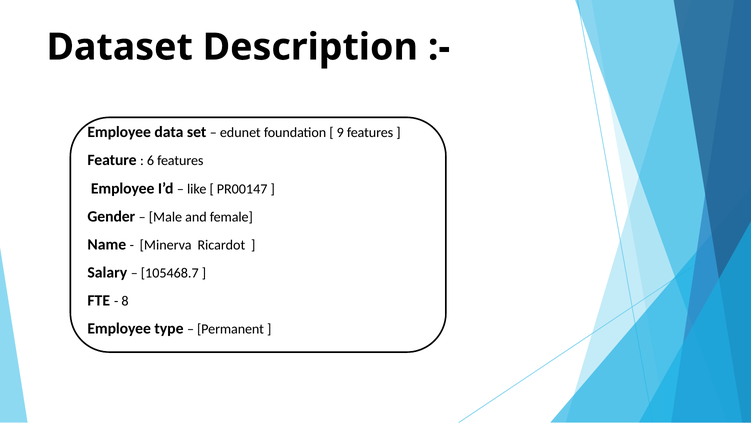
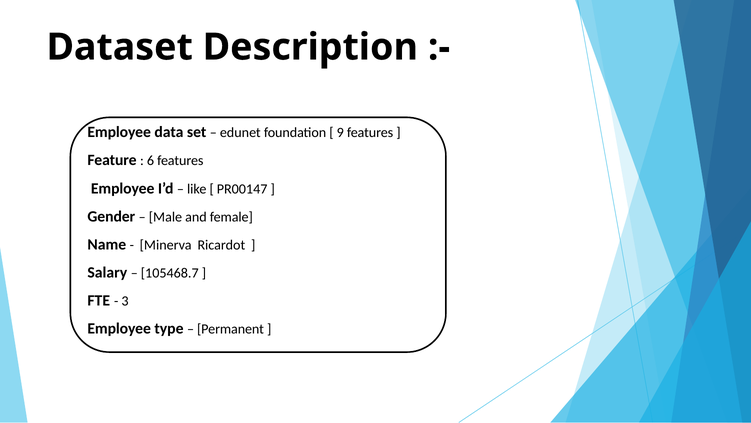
8: 8 -> 3
